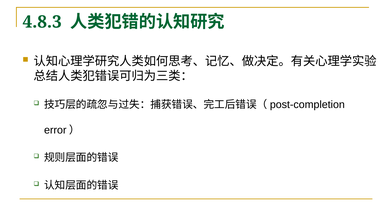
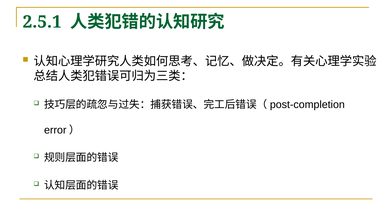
4.8.3: 4.8.3 -> 2.5.1
